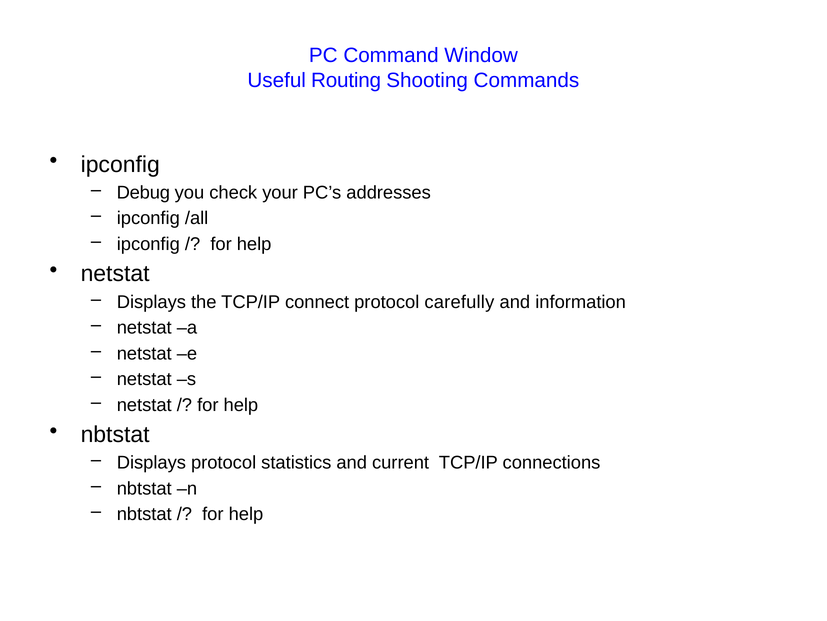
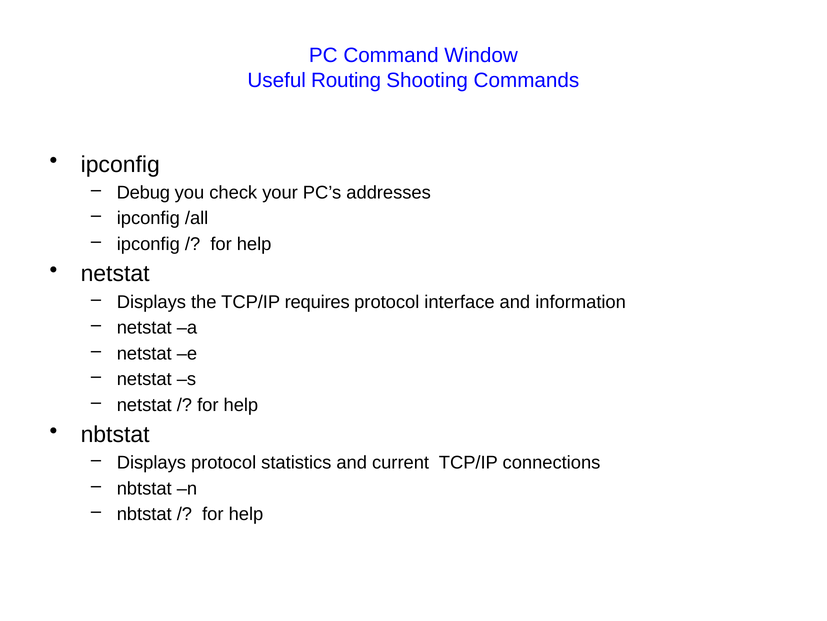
connect: connect -> requires
carefully: carefully -> interface
